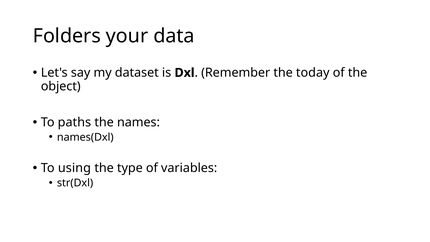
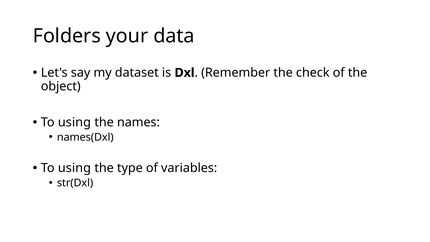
today: today -> check
paths at (74, 122): paths -> using
